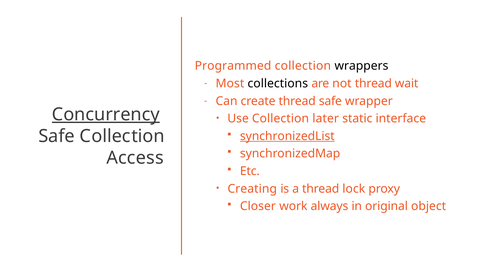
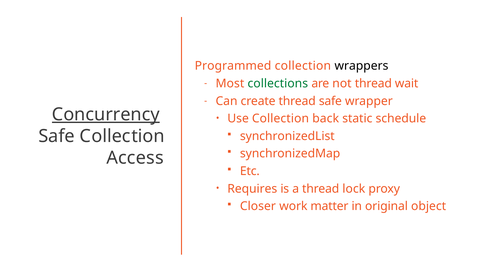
collections colour: black -> green
later: later -> back
interface: interface -> schedule
synchronizedList underline: present -> none
Creating: Creating -> Requires
always: always -> matter
